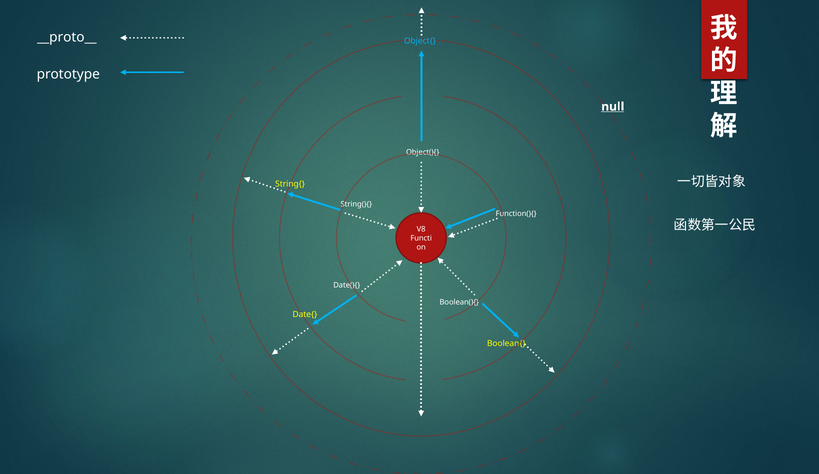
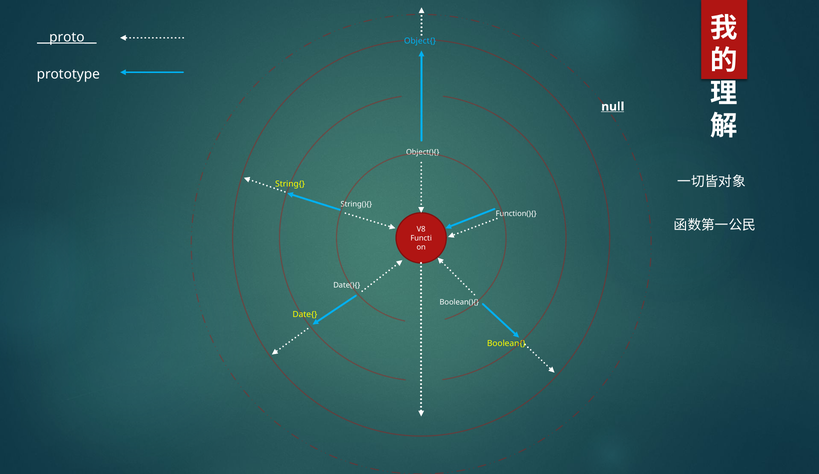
__proto__ underline: none -> present
